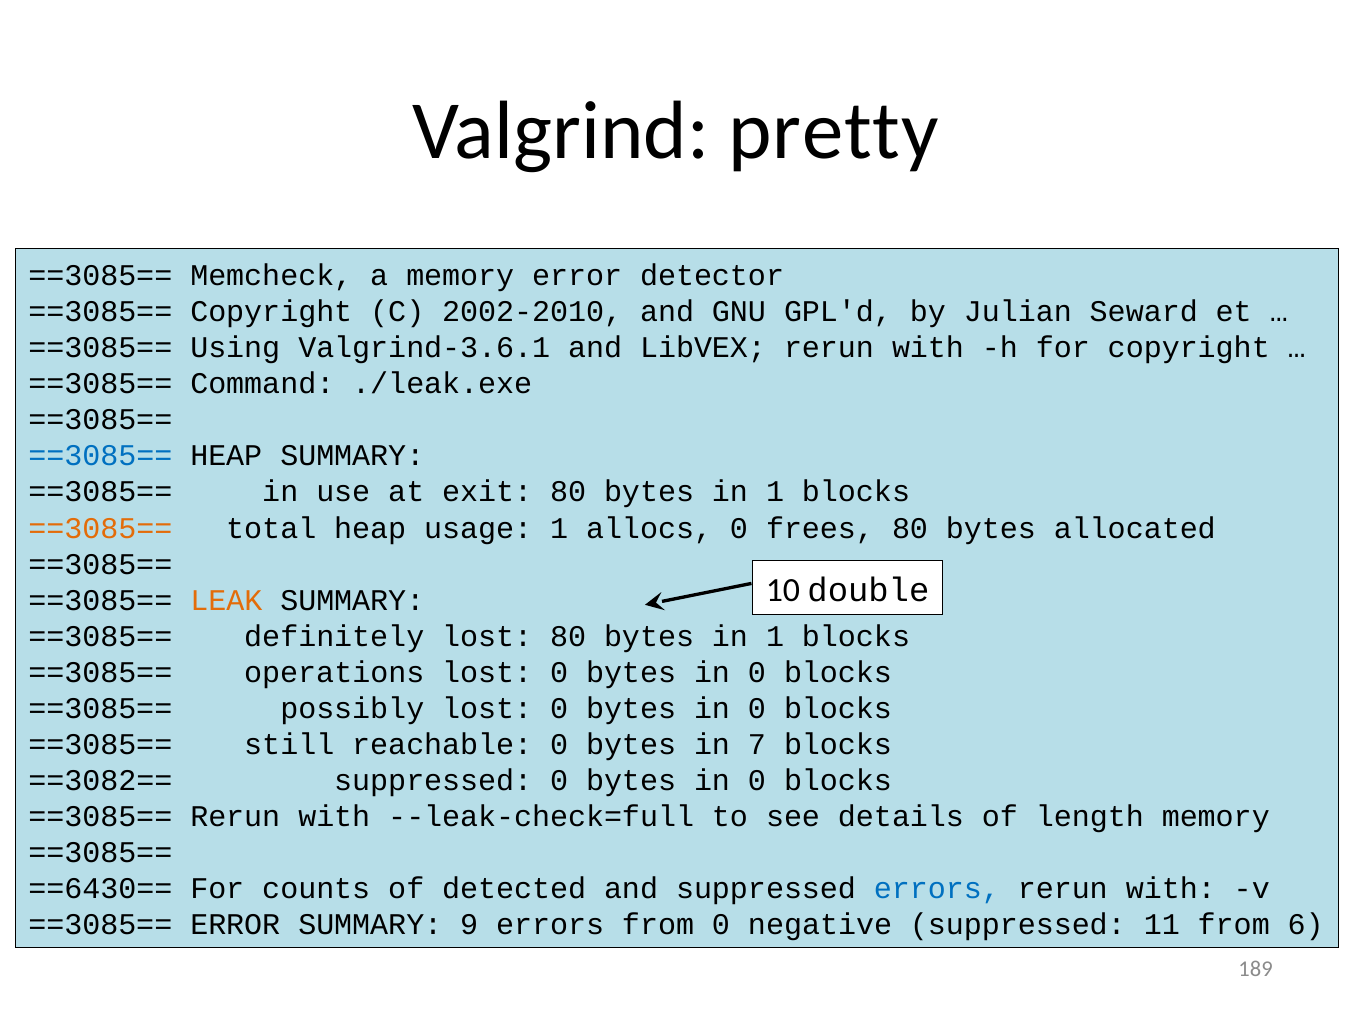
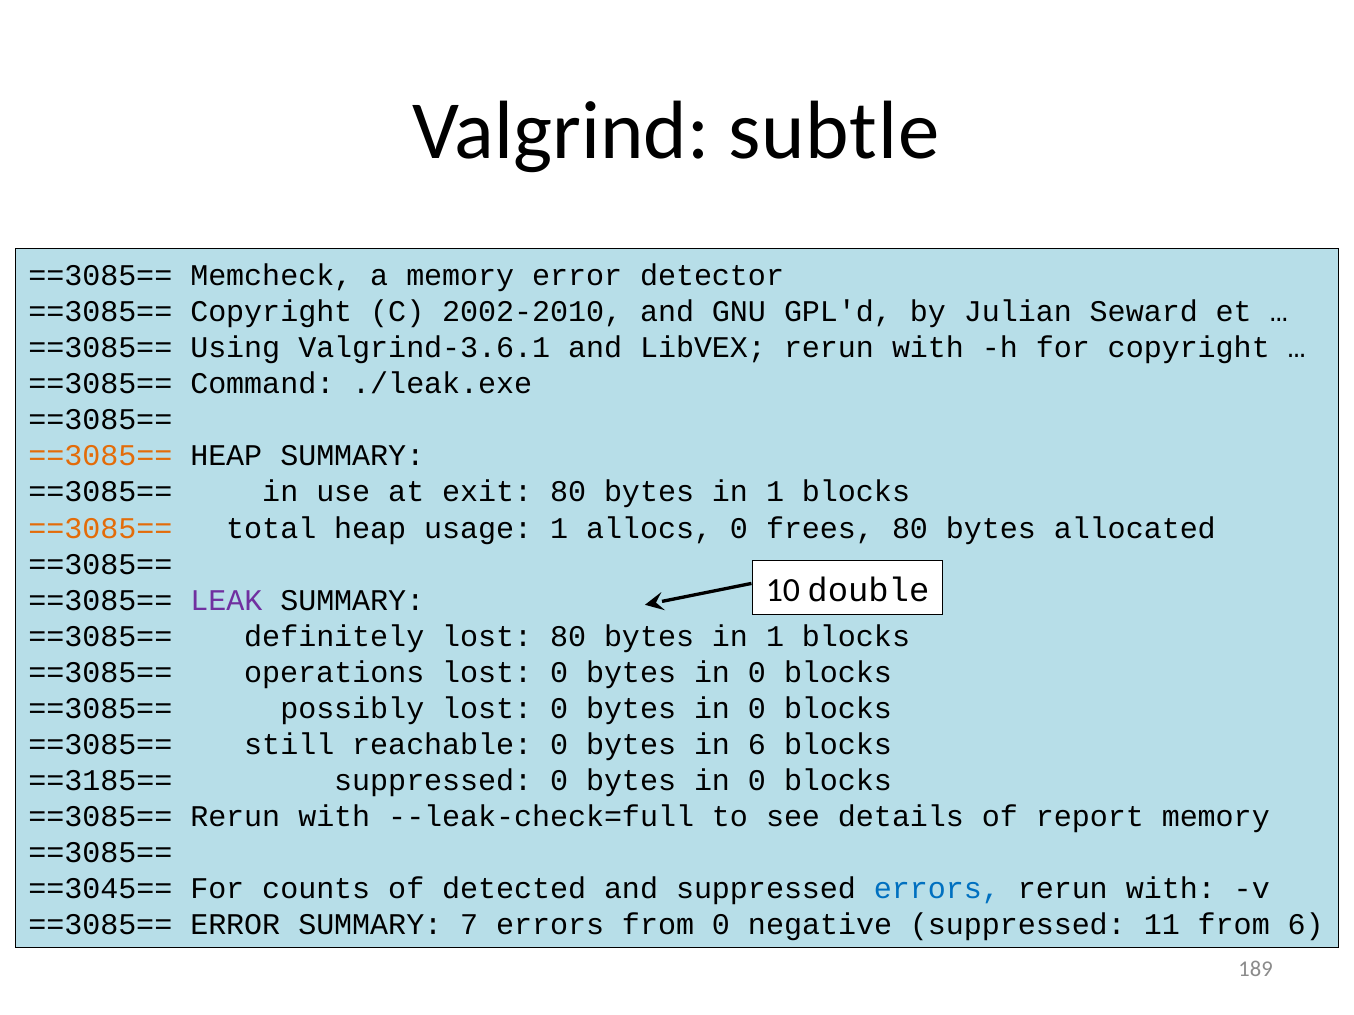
pretty: pretty -> subtle
==3085== at (100, 456) colour: blue -> orange
LEAK colour: orange -> purple
in 7: 7 -> 6
==3082==: ==3082== -> ==3185==
length: length -> report
==6430==: ==6430== -> ==3045==
9: 9 -> 7
